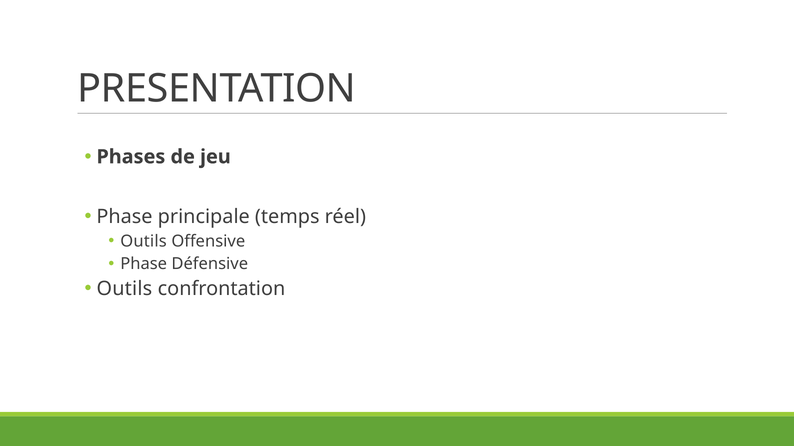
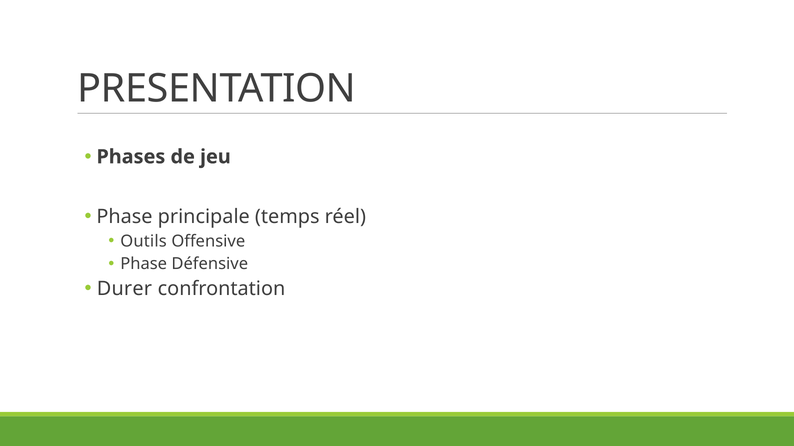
Outils at (124, 289): Outils -> Durer
